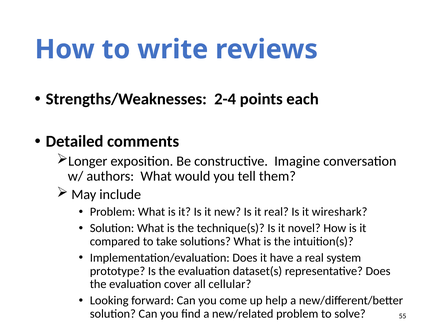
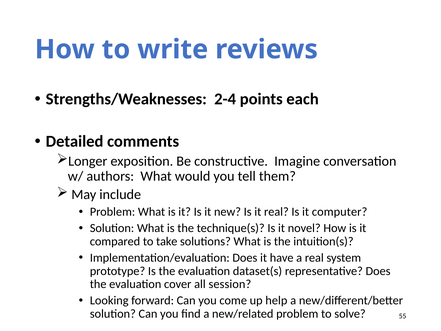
wireshark: wireshark -> computer
cellular: cellular -> session
